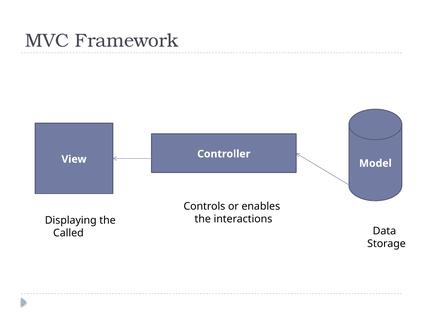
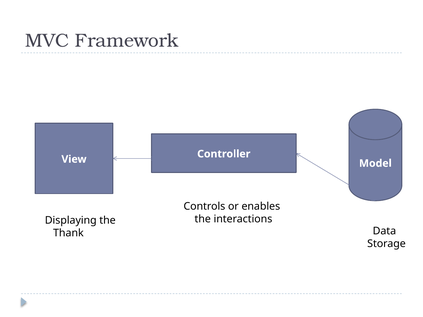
Called: Called -> Thank
